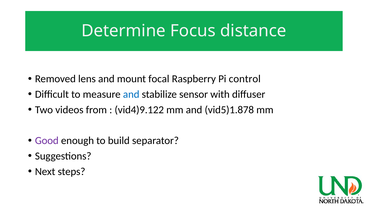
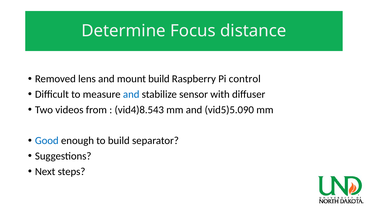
mount focal: focal -> build
vid4)9.122: vid4)9.122 -> vid4)8.543
vid5)1.878: vid5)1.878 -> vid5)5.090
Good colour: purple -> blue
